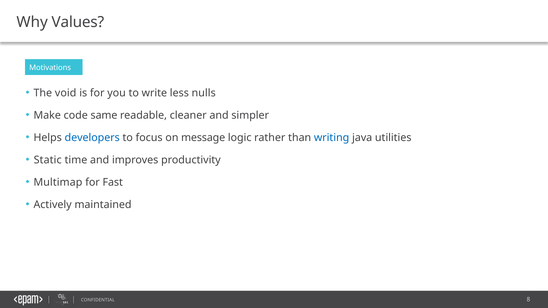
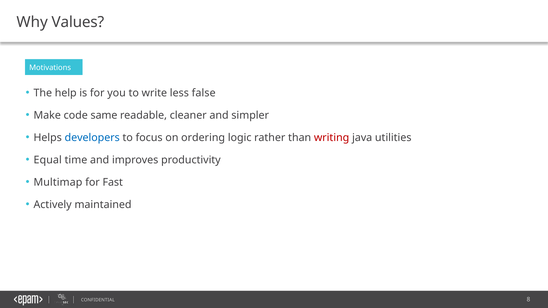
void: void -> help
nulls: nulls -> false
message: message -> ordering
writing colour: blue -> red
Static: Static -> Equal
